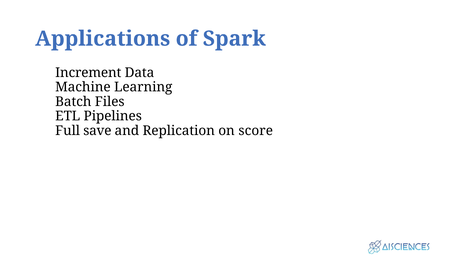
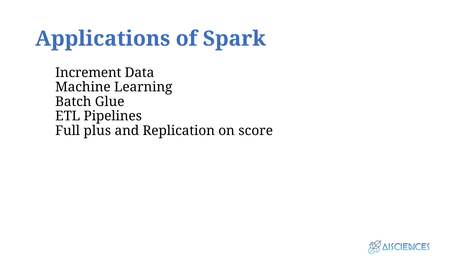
Files: Files -> Glue
save: save -> plus
